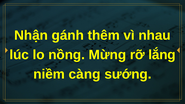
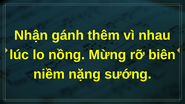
lắng: lắng -> biên
càng: càng -> nặng
